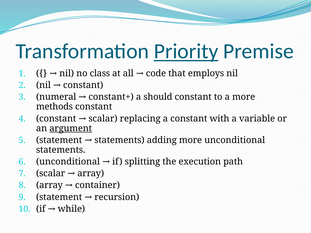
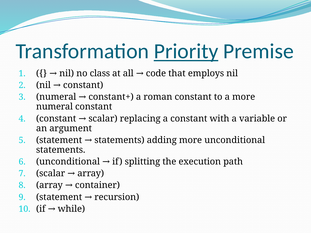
should: should -> roman
methods at (54, 107): methods -> numeral
argument underline: present -> none
